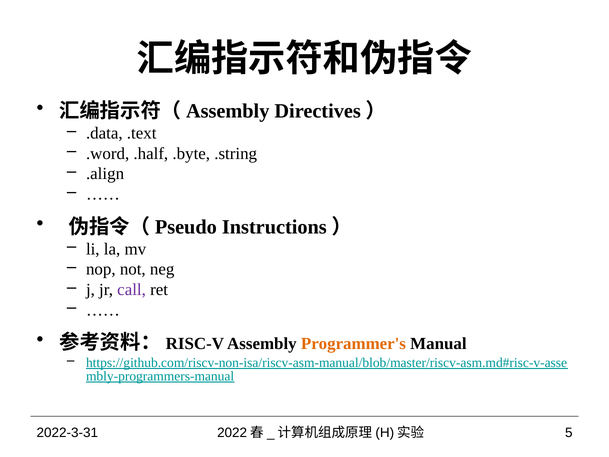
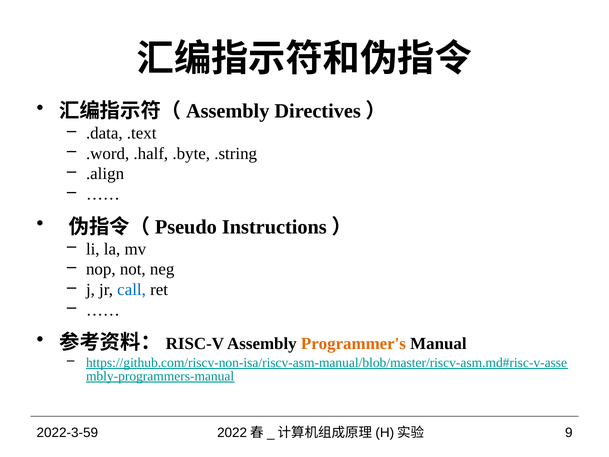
call colour: purple -> blue
2022-3-31: 2022-3-31 -> 2022-3-59
5: 5 -> 9
